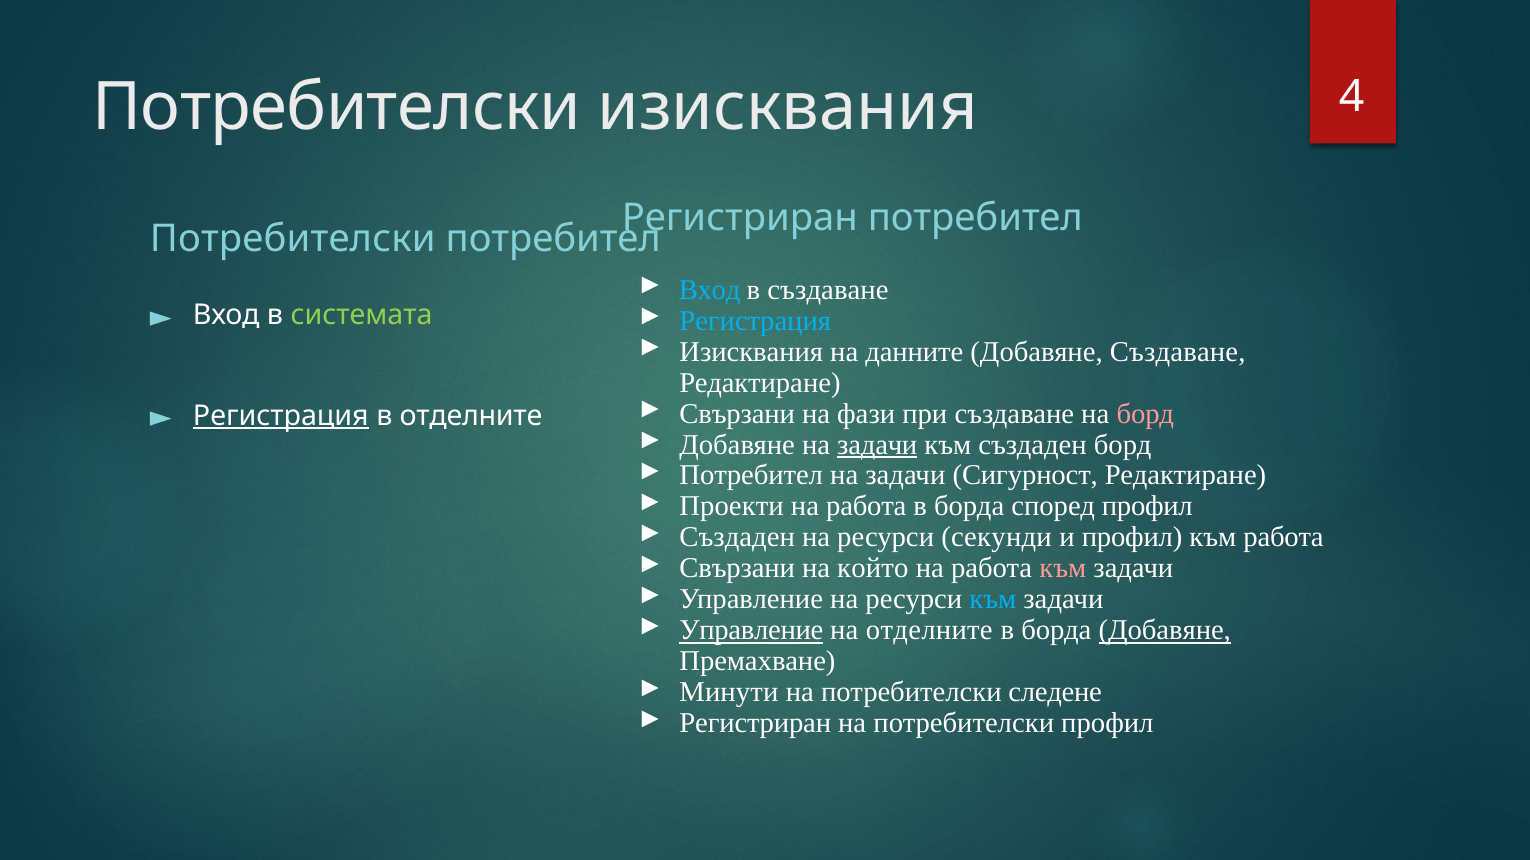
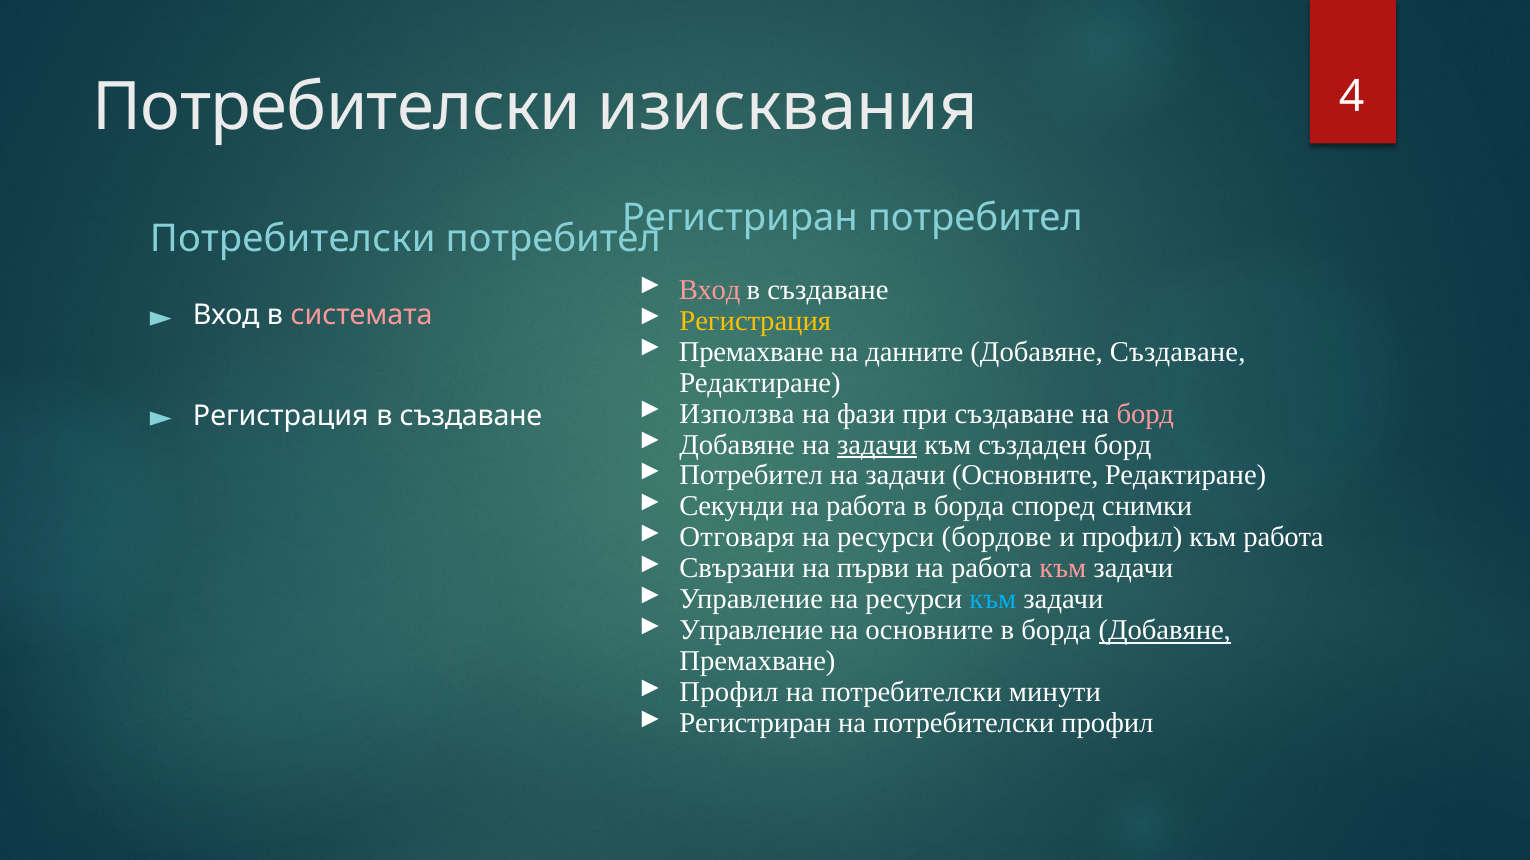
Вход at (710, 290) colour: light blue -> pink
Регистрация at (755, 321) colour: light blue -> yellow
системата colour: light green -> pink
Изисквания at (751, 352): Изисквания -> Премахване
Свързани at (737, 414): Свързани -> Използва
Регистрация at (281, 416) underline: present -> none
отделните at (471, 416): отделните -> създаване
задачи Сигурност: Сигурност -> Основните
Проекти: Проекти -> Секунди
според профил: профил -> снимки
Създаден at (737, 538): Създаден -> Отговаря
секунди: секунди -> бордове
който: който -> първи
Управление at (751, 631) underline: present -> none
на отделните: отделните -> основните
Минути at (729, 693): Минути -> Профил
следене: следене -> минути
